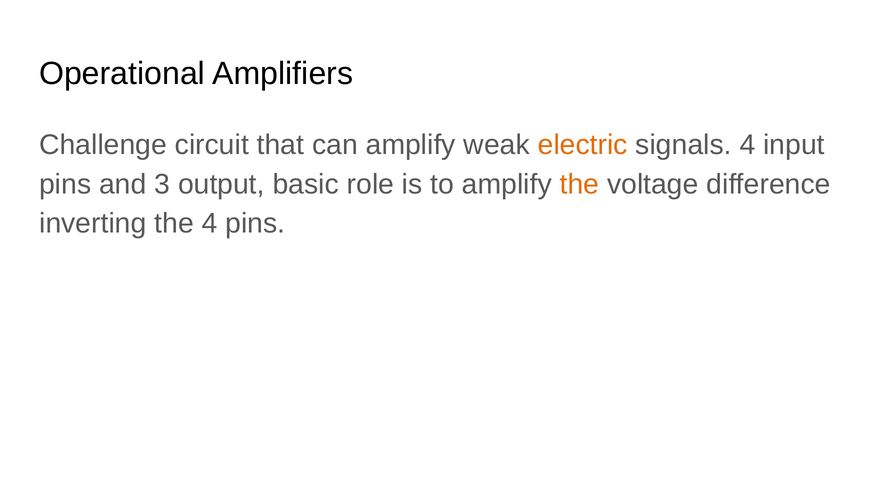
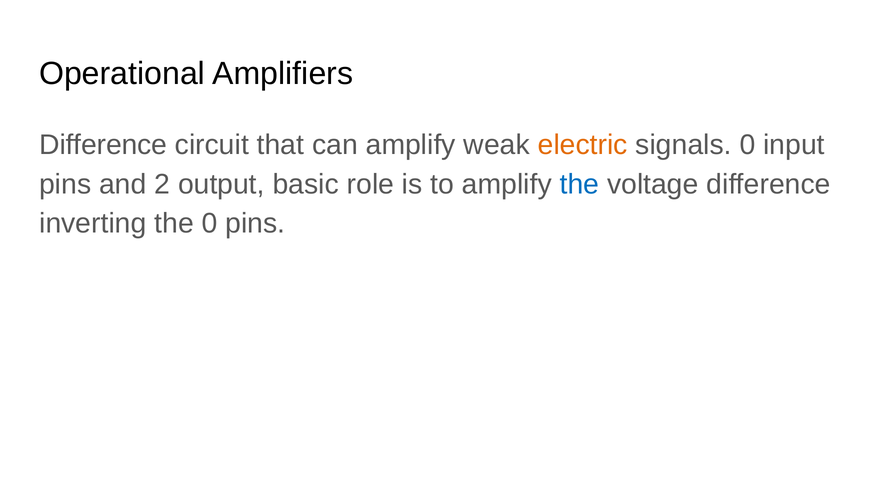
Challenge at (103, 145): Challenge -> Difference
signals 4: 4 -> 0
3: 3 -> 2
the at (579, 184) colour: orange -> blue
the 4: 4 -> 0
